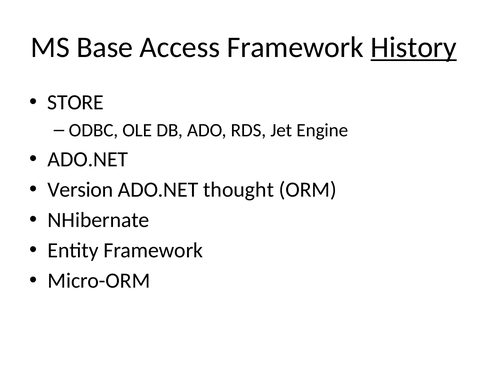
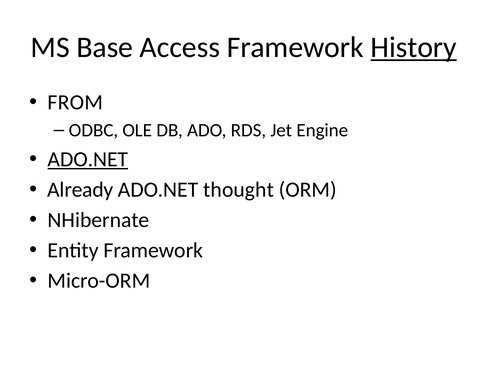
STORE: STORE -> FROM
ADO.NET at (88, 159) underline: none -> present
Version: Version -> Already
